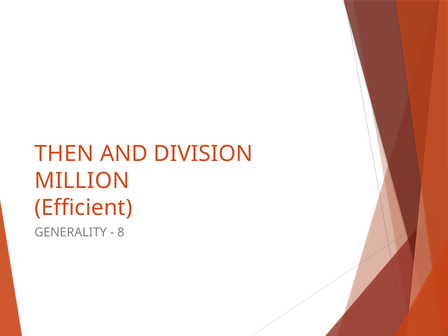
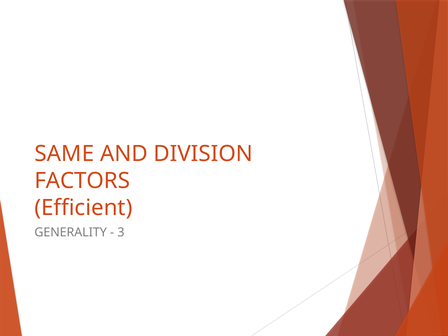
THEN: THEN -> SAME
MILLION: MILLION -> FACTORS
8: 8 -> 3
